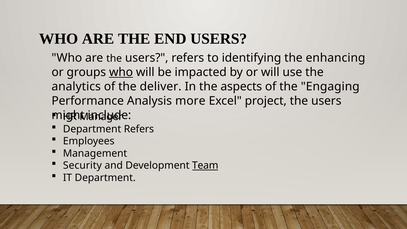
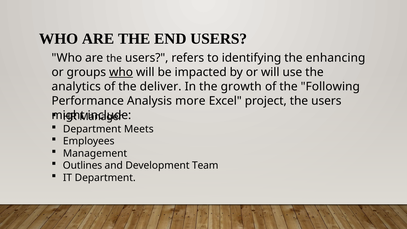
aspects: aspects -> growth
Engaging: Engaging -> Following
Department Refers: Refers -> Meets
Security: Security -> Outlines
Team underline: present -> none
